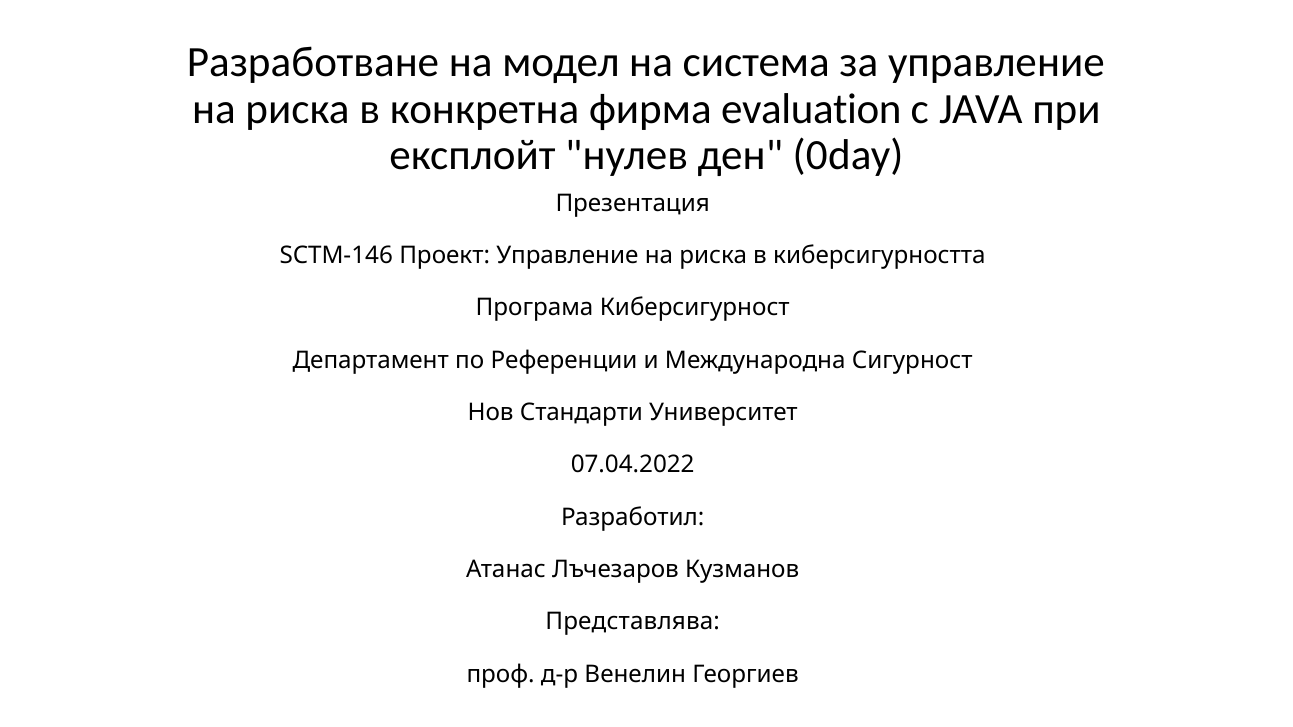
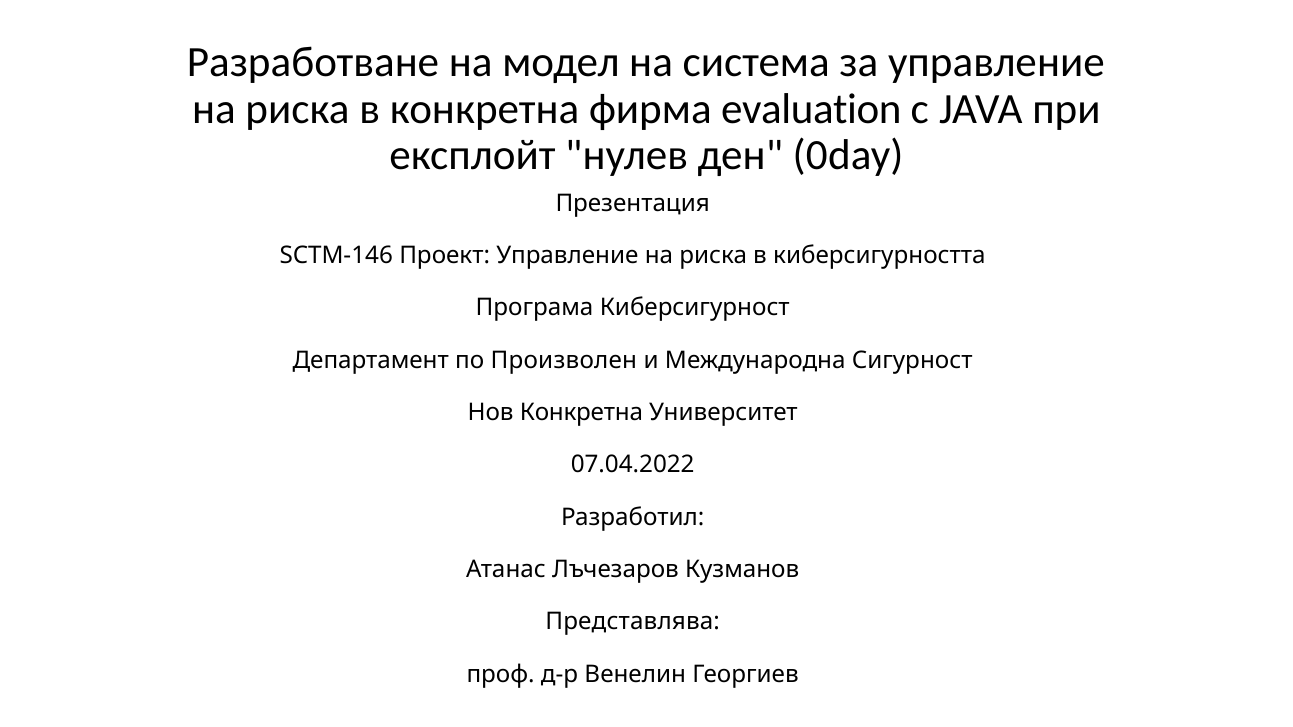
Референции: Референции -> Произволен
Нов Стандарти: Стандарти -> Конкретна
